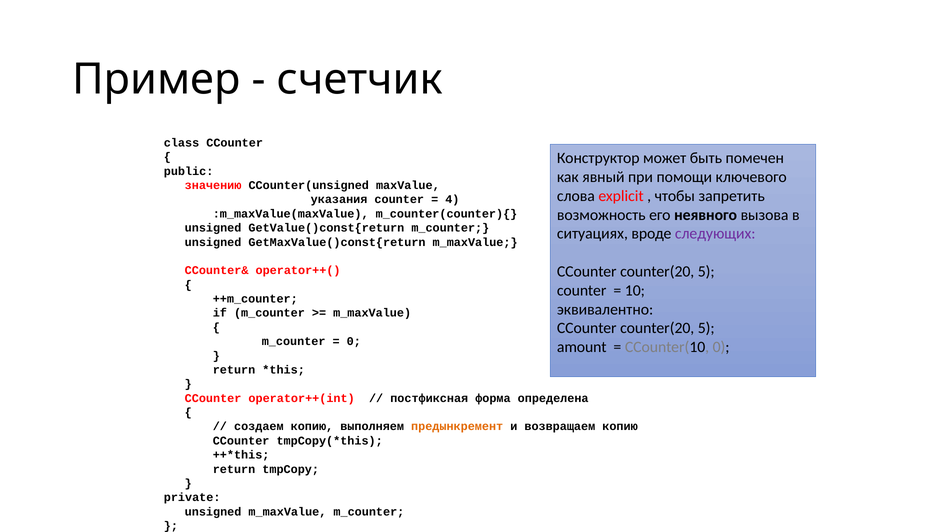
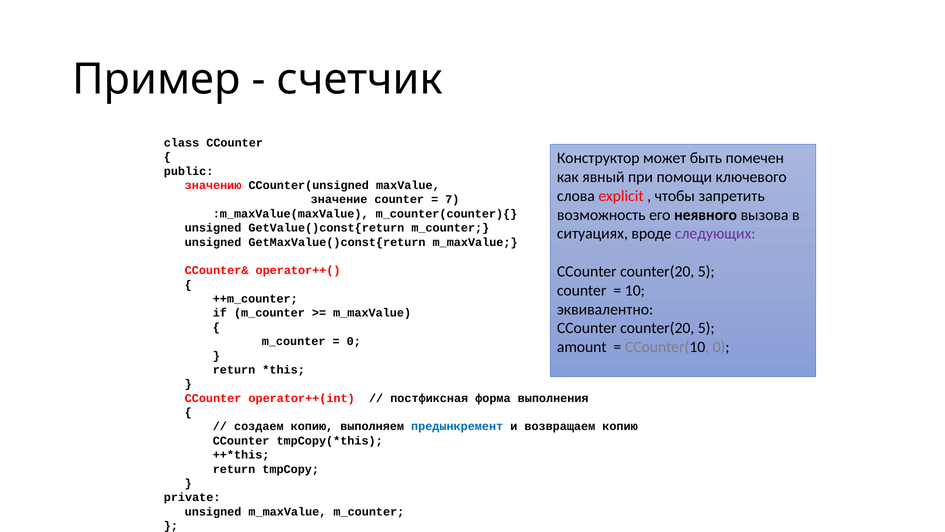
указания: указания -> значение
4: 4 -> 7
определена: определена -> выполнения
предынкремент colour: orange -> blue
